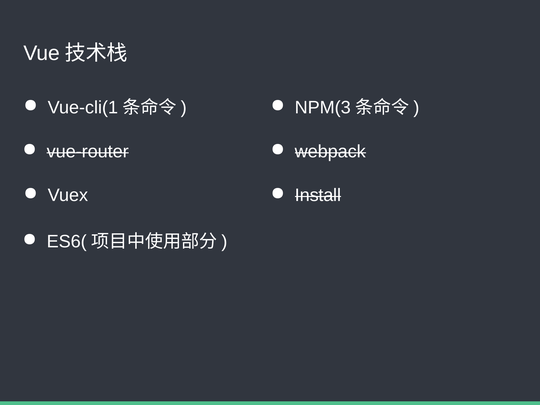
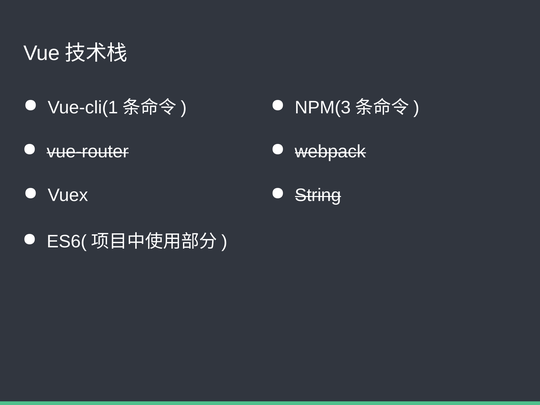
Install: Install -> String
